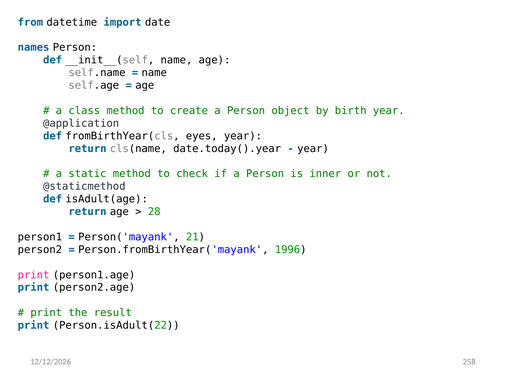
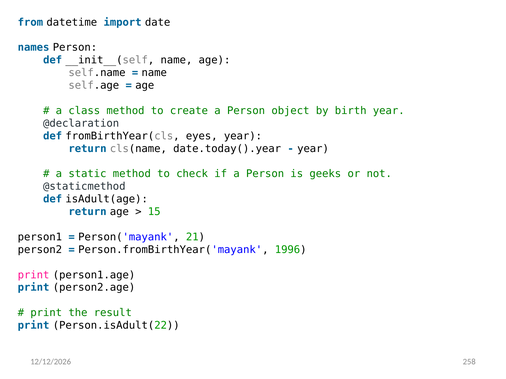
@application: @application -> @declaration
inner: inner -> geeks
28: 28 -> 15
